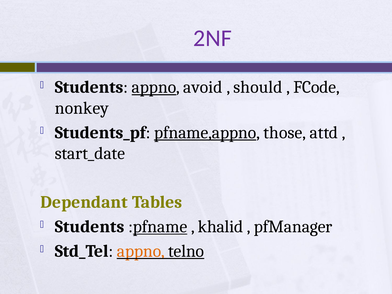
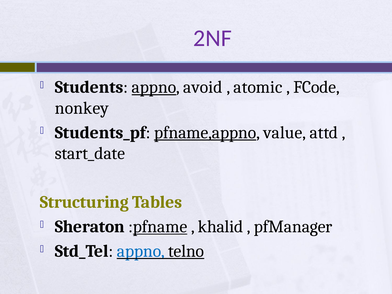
should: should -> atomic
those: those -> value
Dependant: Dependant -> Structuring
Students at (90, 227): Students -> Sheraton
appno at (141, 251) colour: orange -> blue
